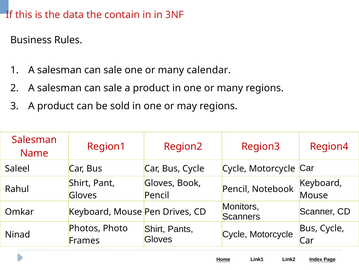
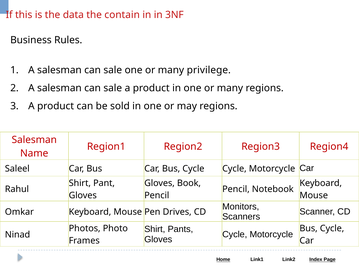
calendar: calendar -> privilege
